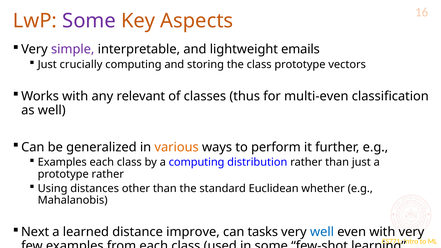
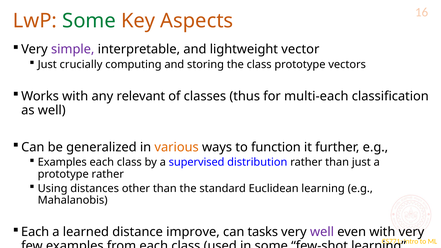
Some at (89, 21) colour: purple -> green
emails: emails -> vector
multi-even: multi-even -> multi-each
perform: perform -> function
a computing: computing -> supervised
Euclidean whether: whether -> learning
Next at (35, 232): Next -> Each
well at (322, 232) colour: blue -> purple
